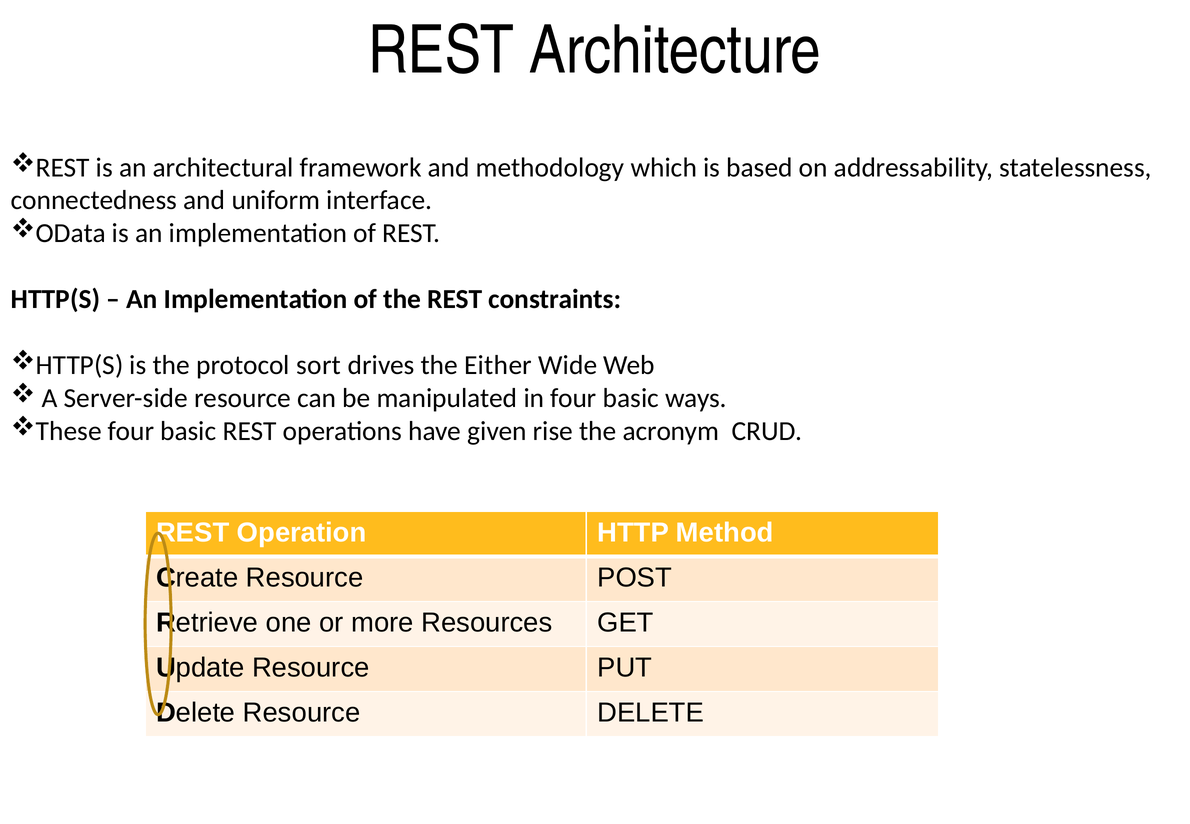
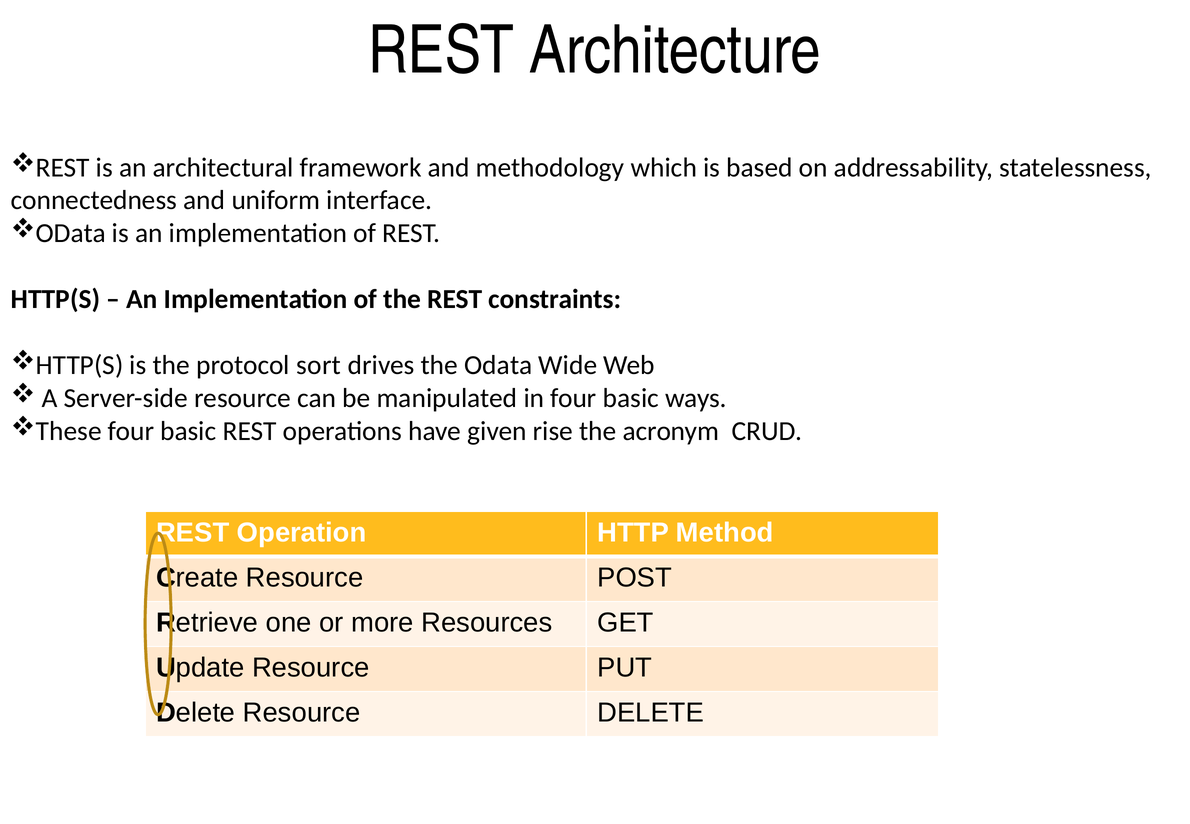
the Either: Either -> Odata
